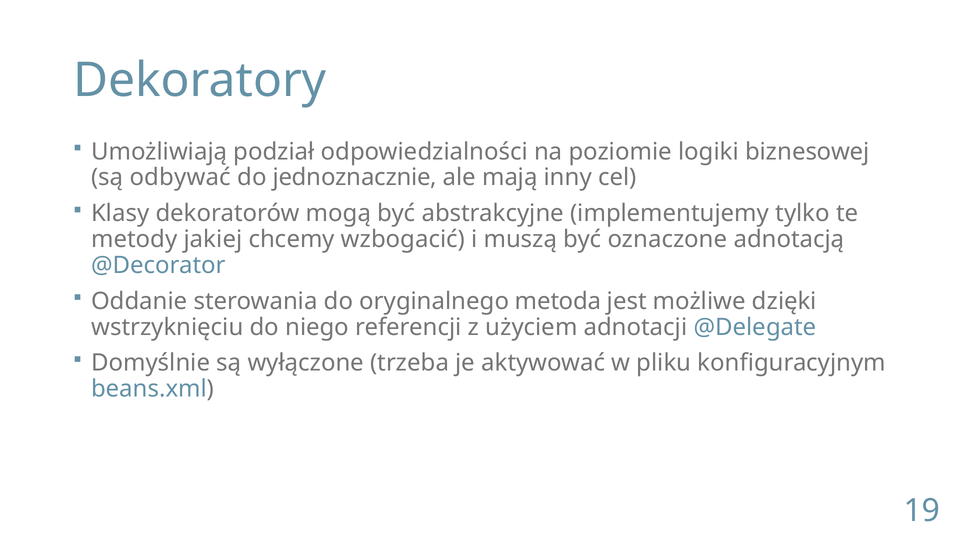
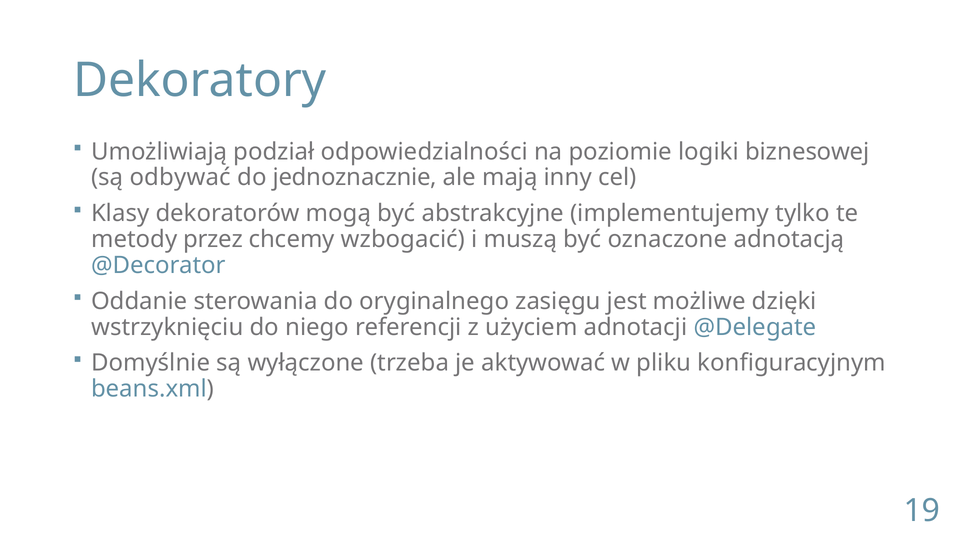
jakiej: jakiej -> przez
metoda: metoda -> zasięgu
